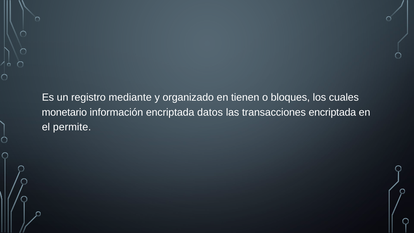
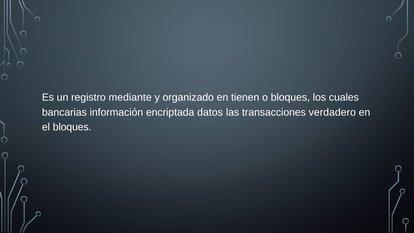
monetario: monetario -> bancarias
transacciones encriptada: encriptada -> verdadero
el permite: permite -> bloques
